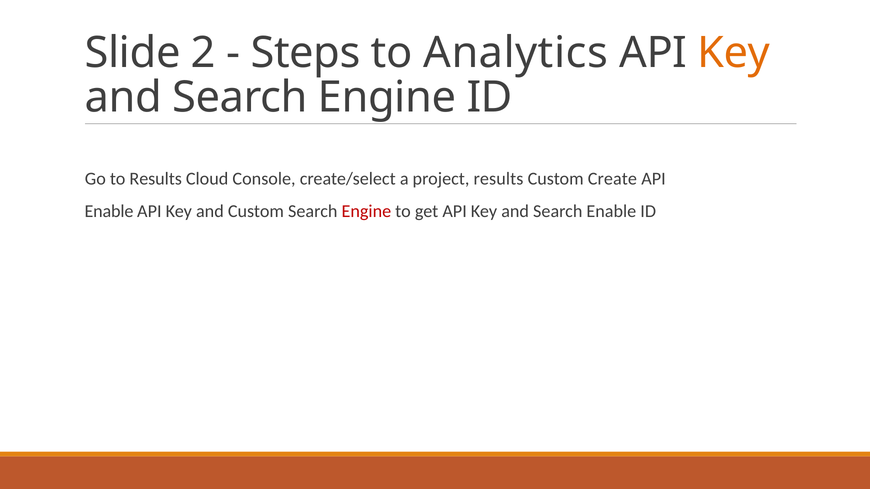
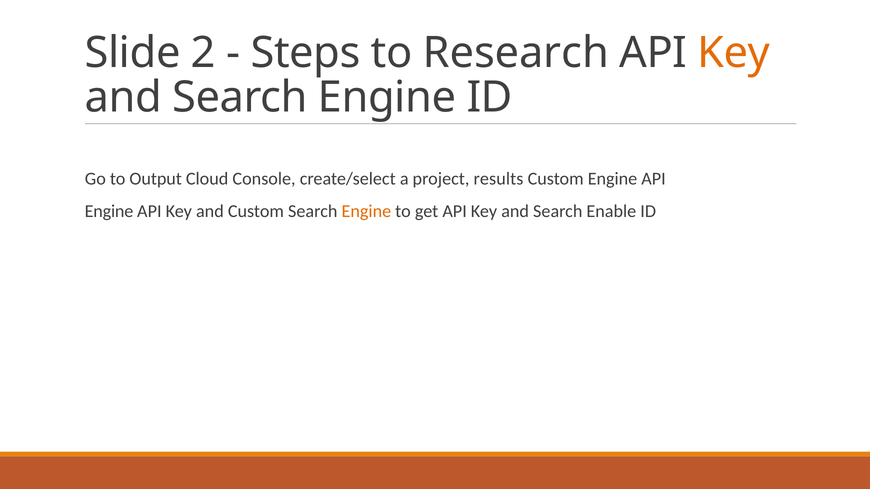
Analytics: Analytics -> Research
to Results: Results -> Output
Custom Create: Create -> Engine
Enable at (109, 211): Enable -> Engine
Engine at (366, 211) colour: red -> orange
